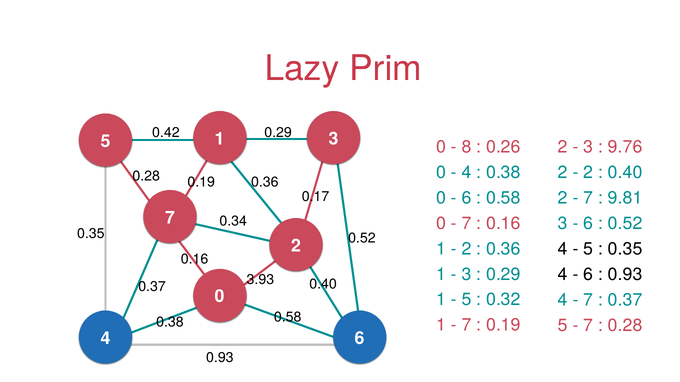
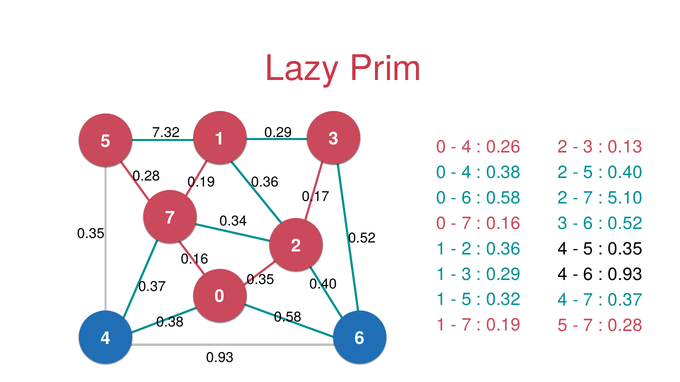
0.42: 0.42 -> 7.32
8 at (467, 147): 8 -> 4
9.76: 9.76 -> 0.13
2 at (588, 173): 2 -> 5
9.81: 9.81 -> 5.10
3.93 at (260, 280): 3.93 -> 0.35
